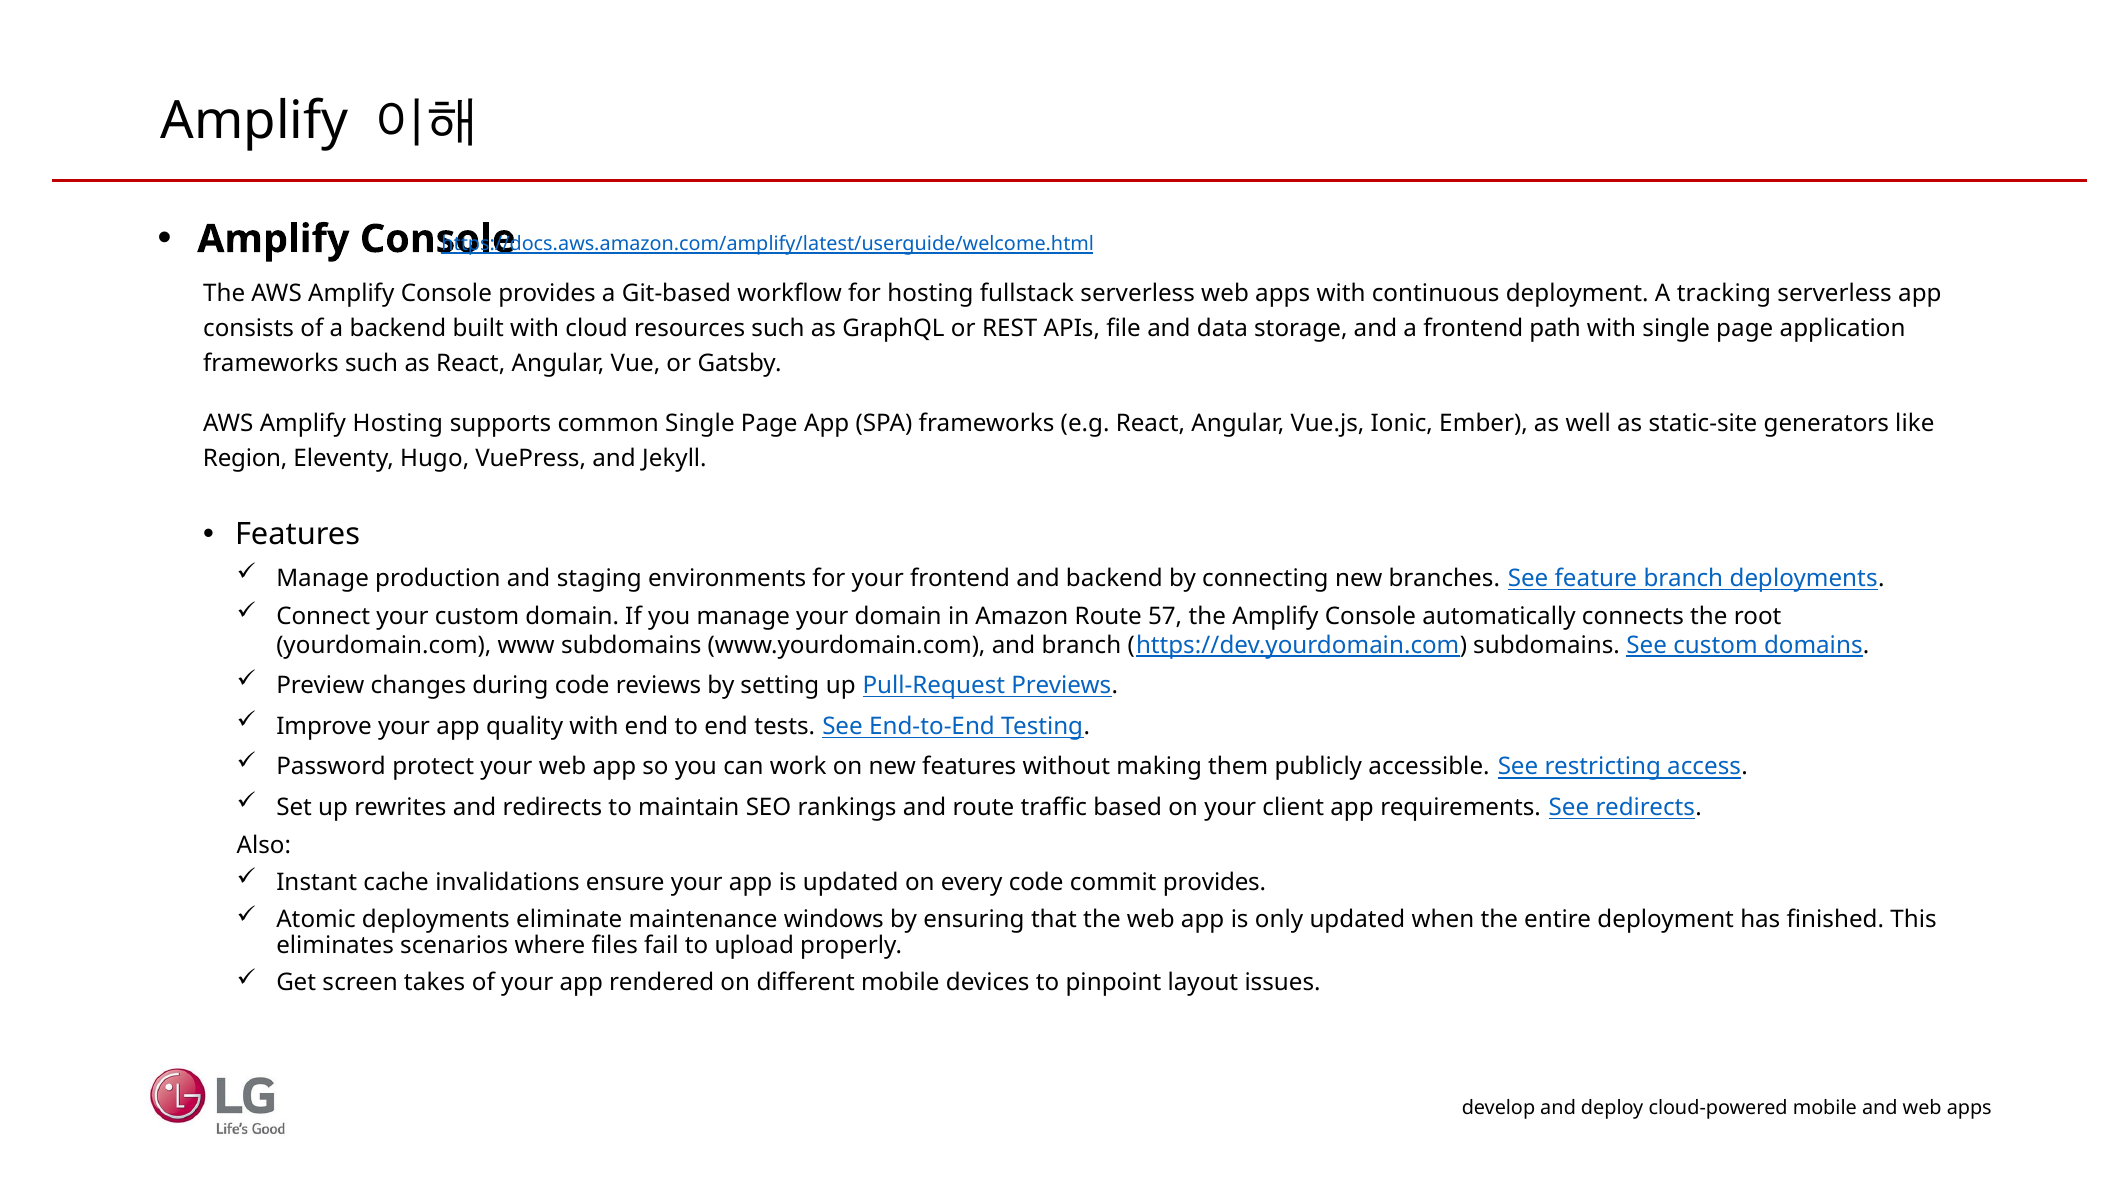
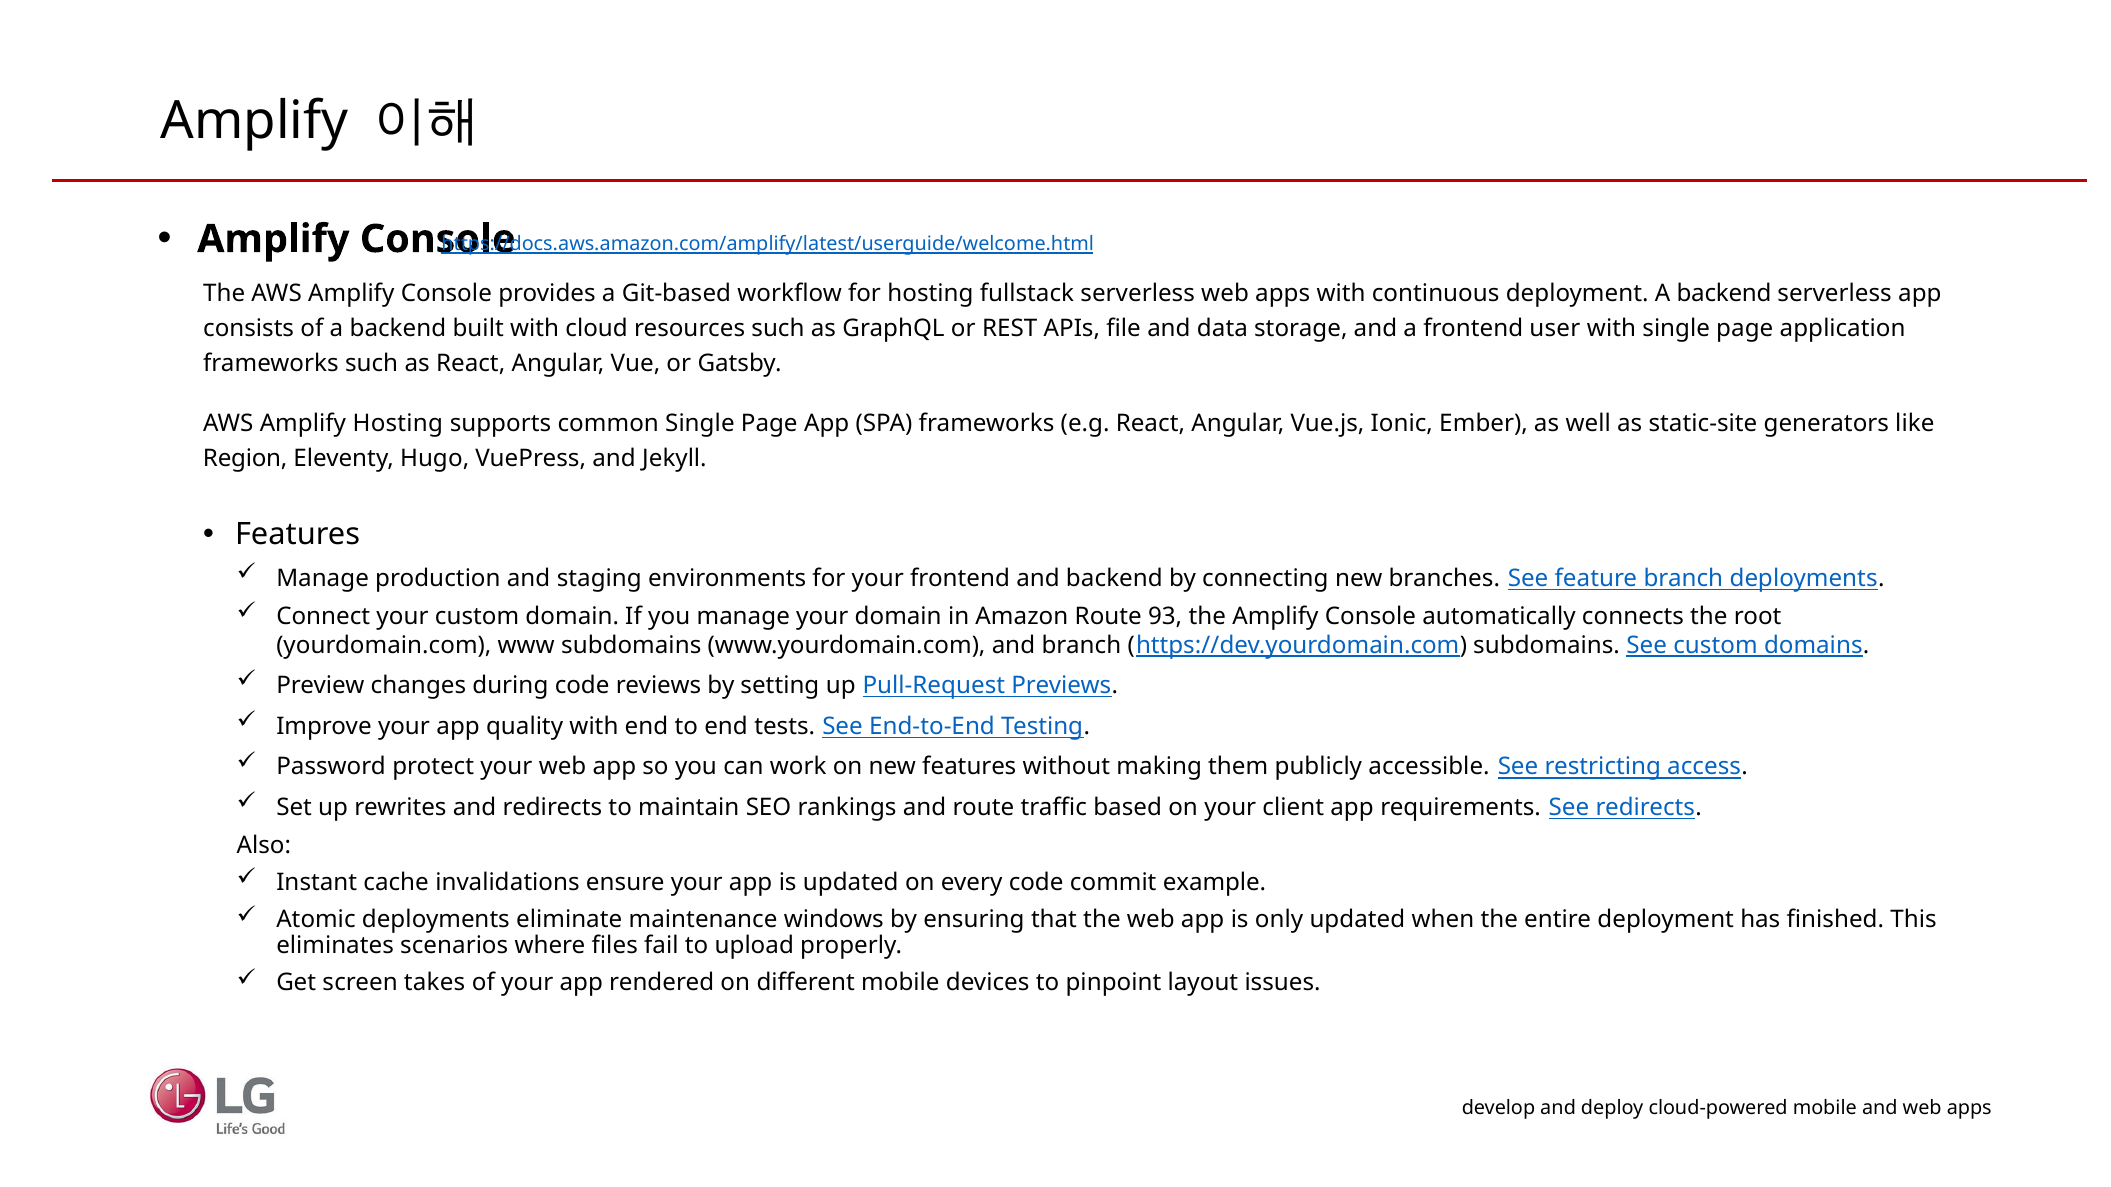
deployment A tracking: tracking -> backend
path: path -> user
57: 57 -> 93
commit provides: provides -> example
